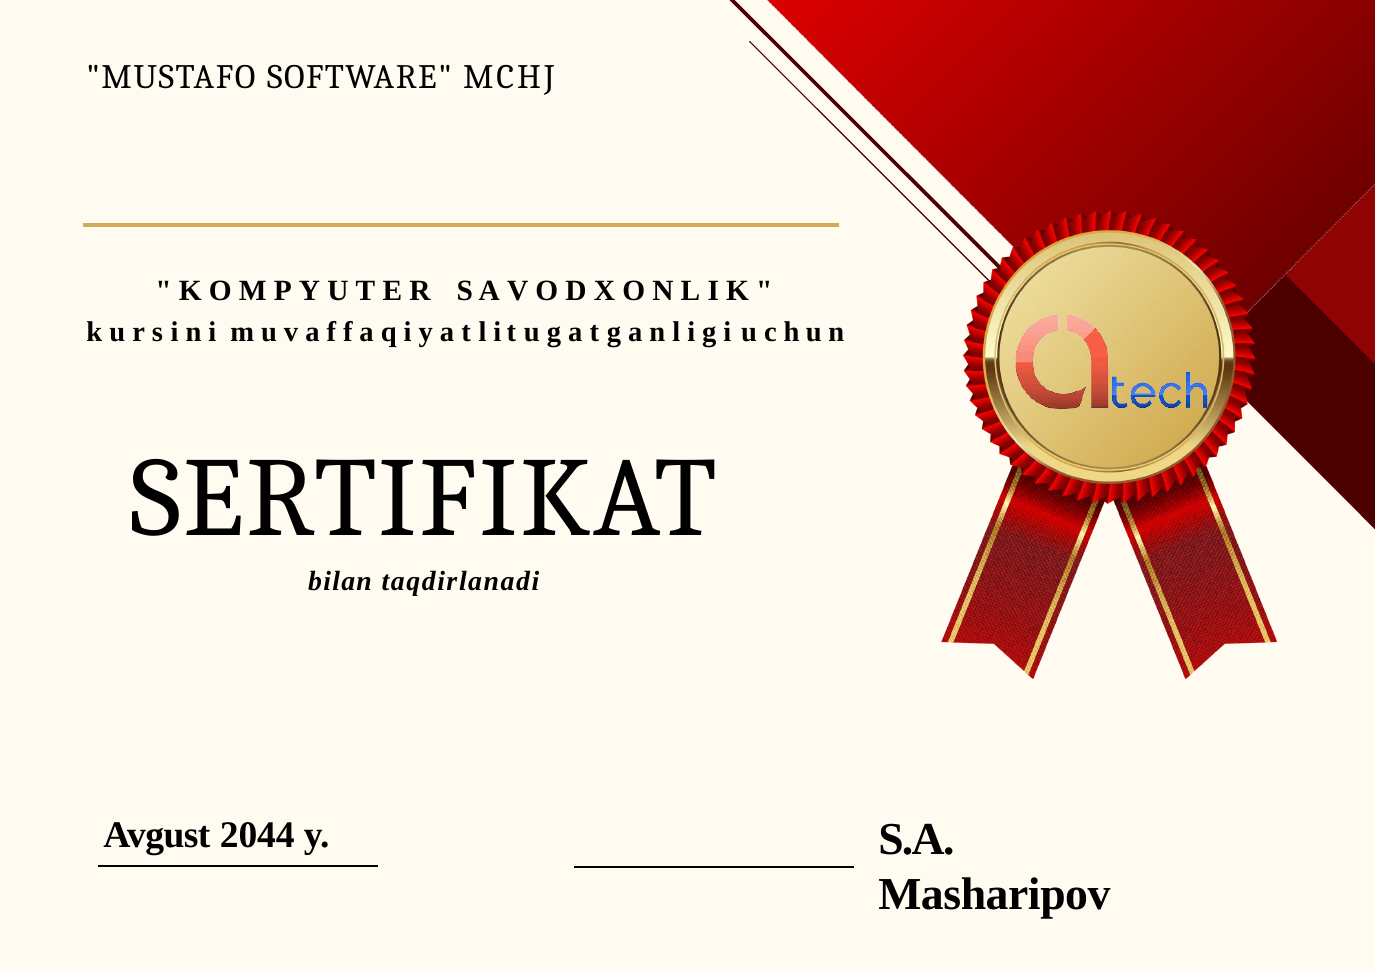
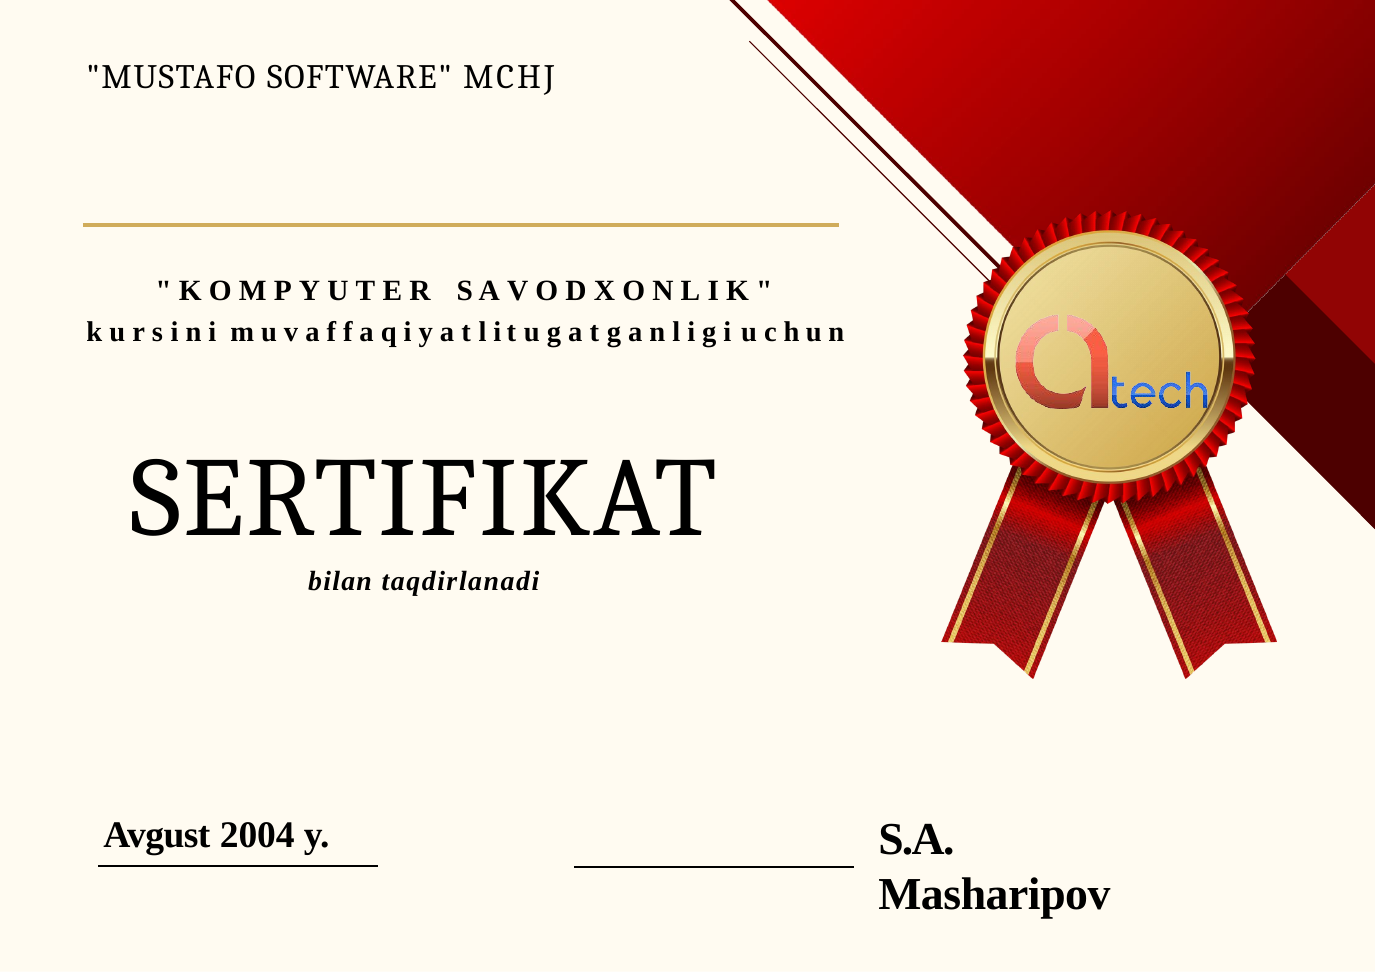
2044: 2044 -> 2004
